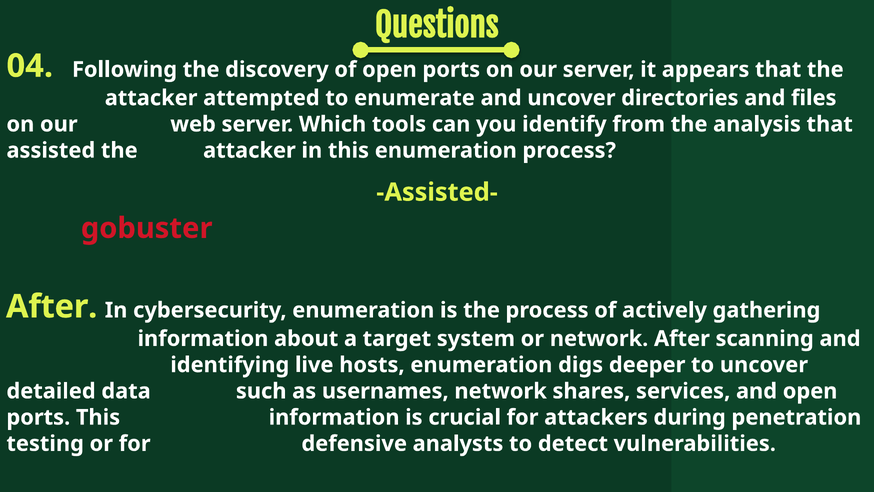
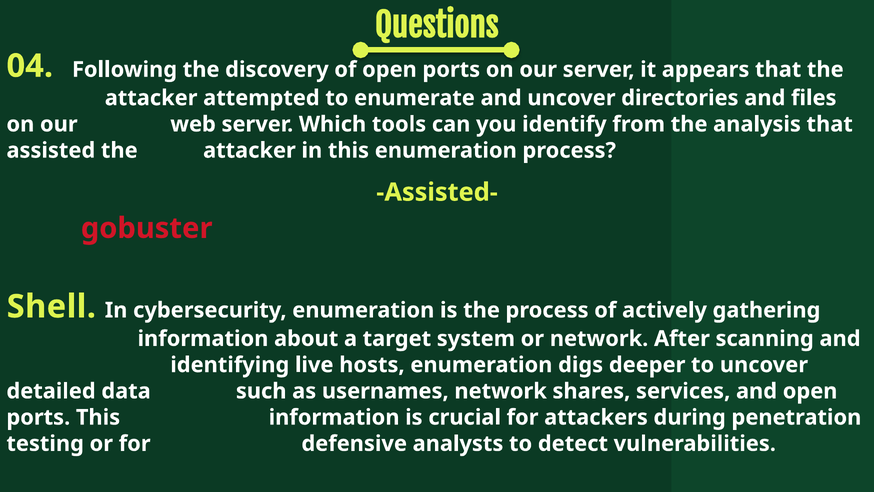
After at (52, 306): After -> Shell
